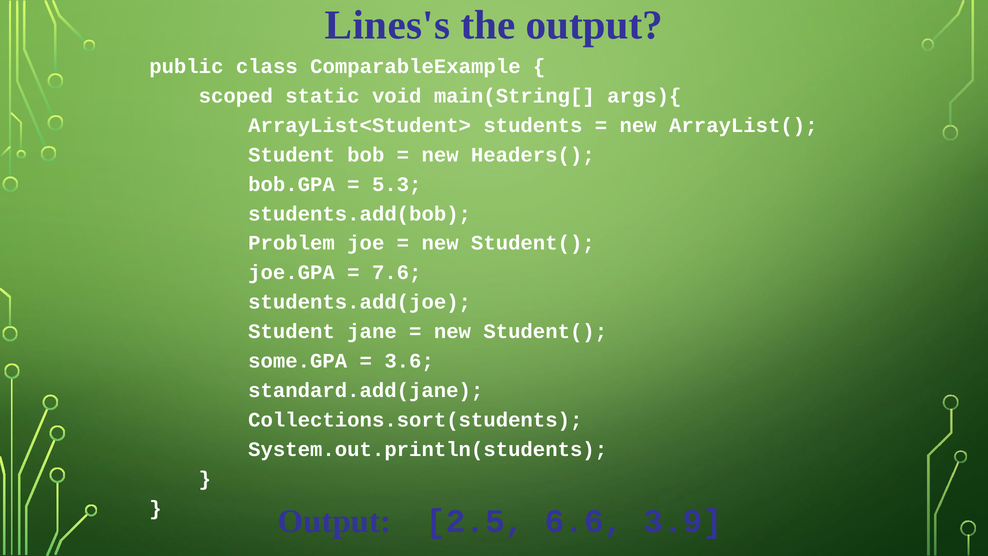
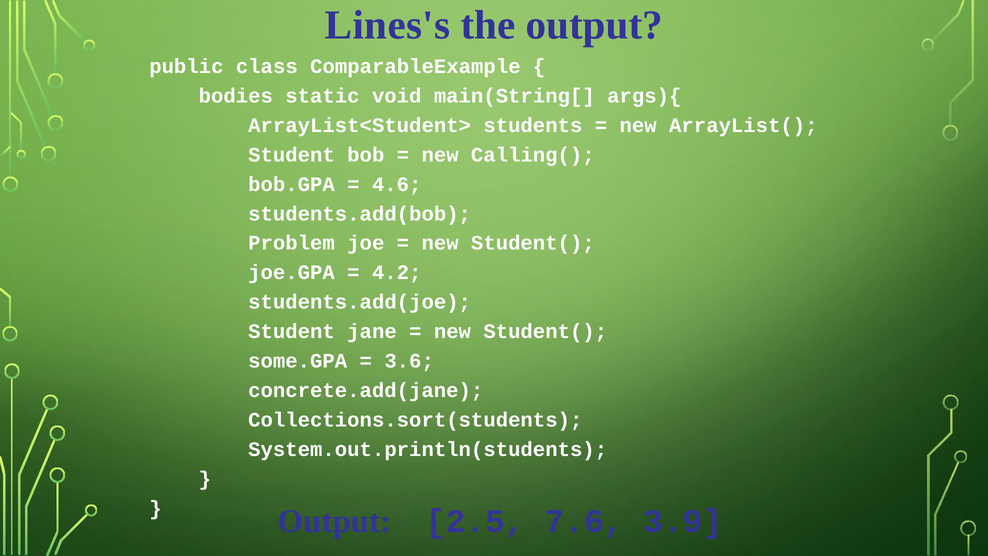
scoped: scoped -> bodies
Headers(: Headers( -> Calling(
5.3: 5.3 -> 4.6
7.6: 7.6 -> 4.2
standard.add(jane: standard.add(jane -> concrete.add(jane
6.6: 6.6 -> 7.6
